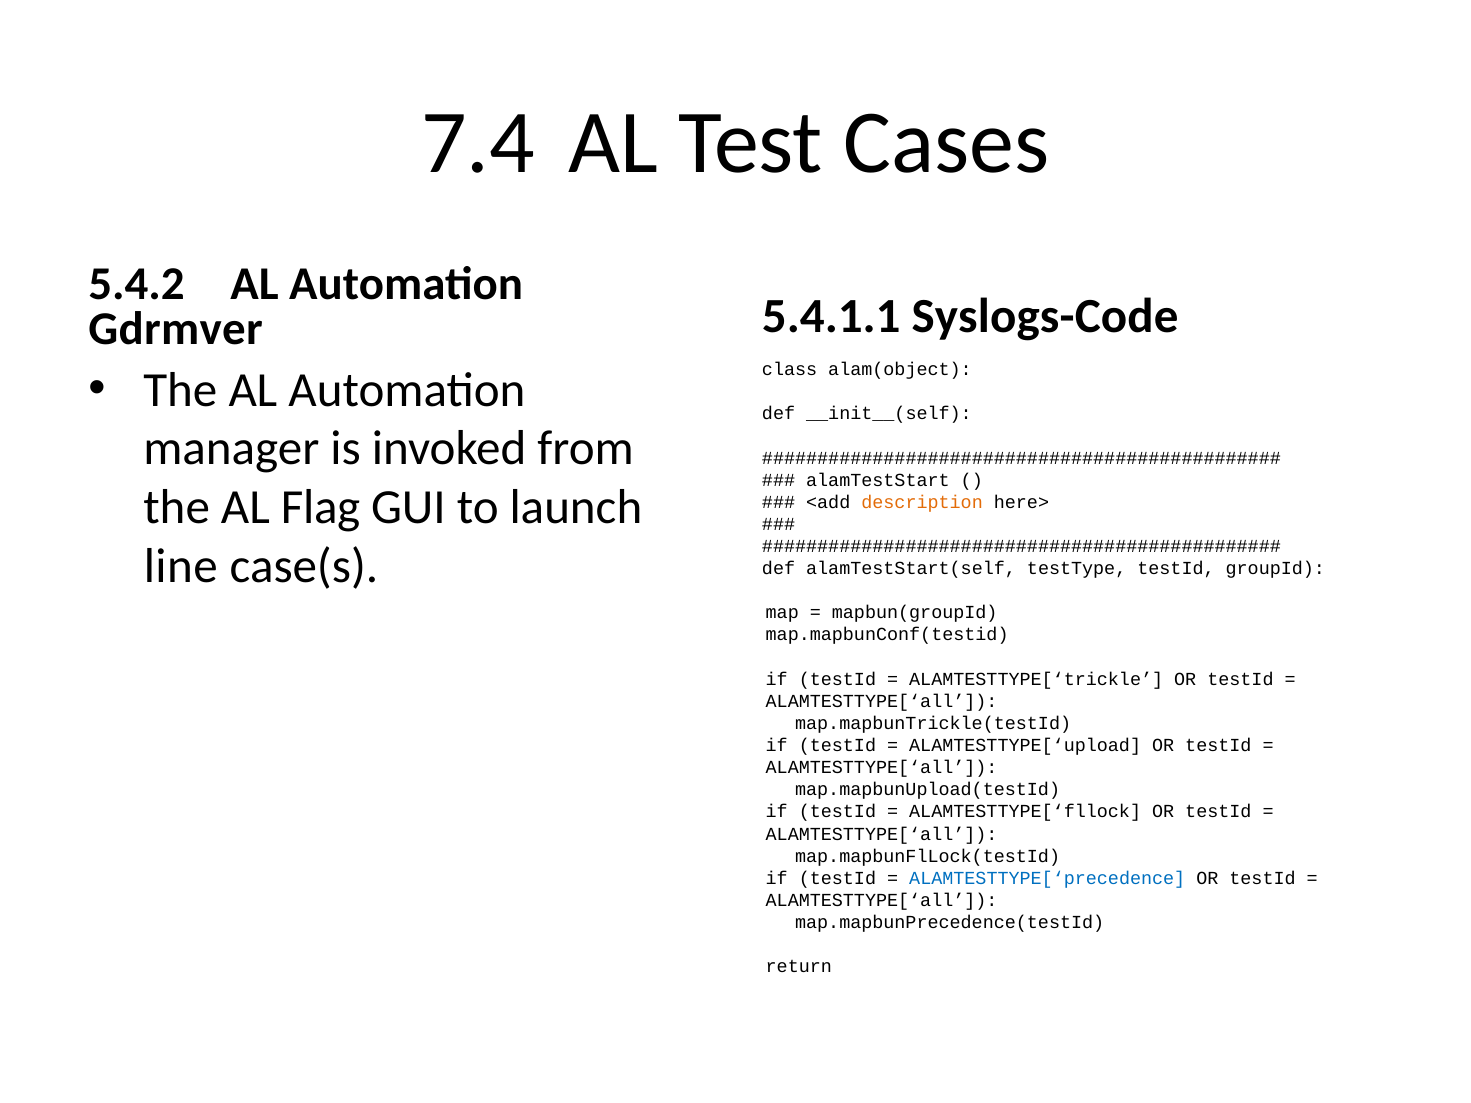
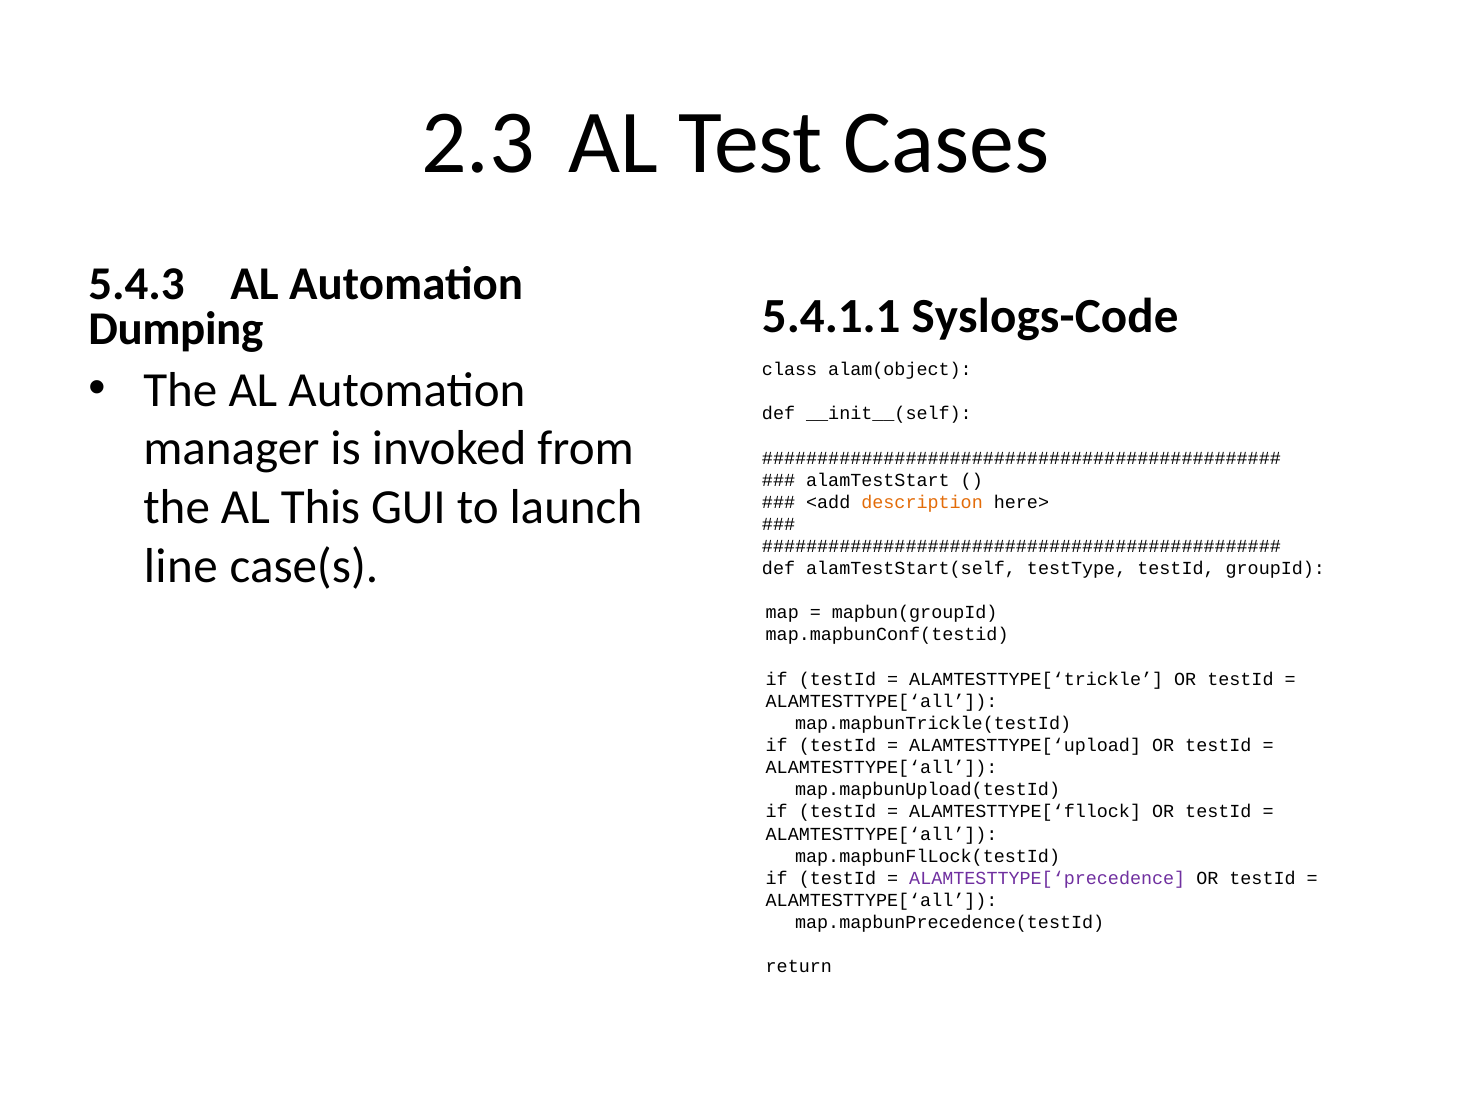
7.4: 7.4 -> 2.3
5.4.2: 5.4.2 -> 5.4.3
Gdrmver: Gdrmver -> Dumping
Flag: Flag -> This
ALAMTESTTYPE[‘precedence colour: blue -> purple
